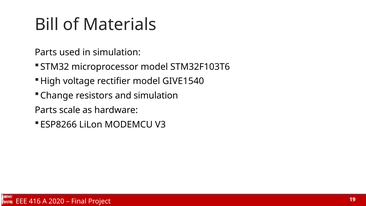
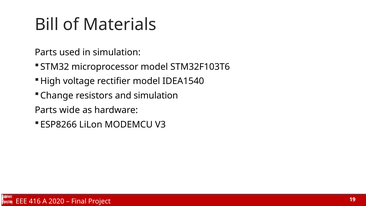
GIVE1540: GIVE1540 -> IDEA1540
scale: scale -> wide
